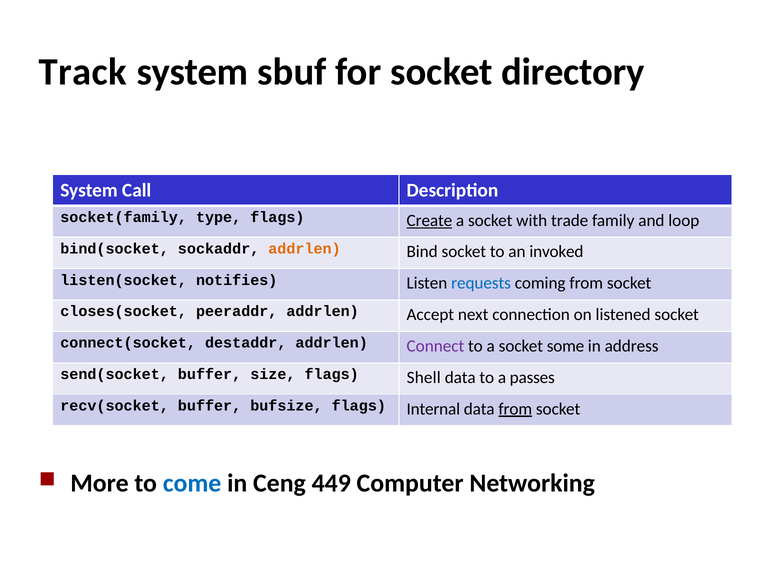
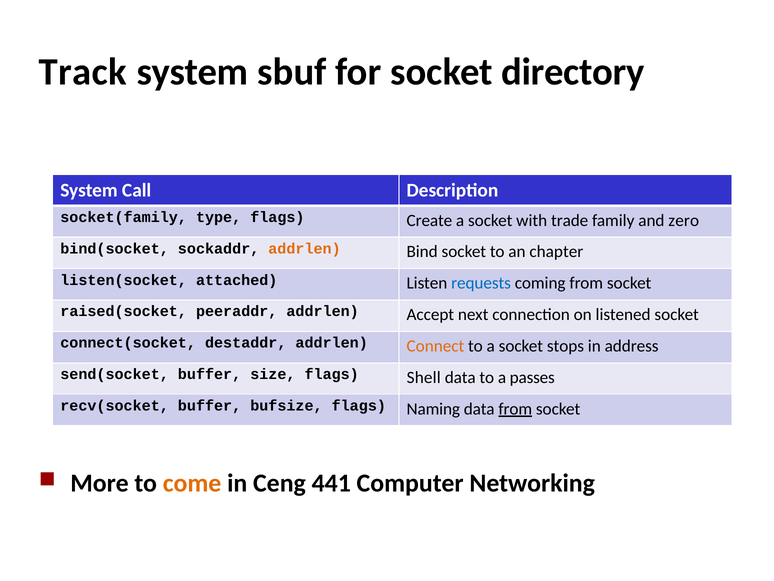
Create underline: present -> none
loop: loop -> zero
invoked: invoked -> chapter
notifies: notifies -> attached
closes(socket: closes(socket -> raised(socket
Connect colour: purple -> orange
some: some -> stops
Internal: Internal -> Naming
come colour: blue -> orange
449: 449 -> 441
